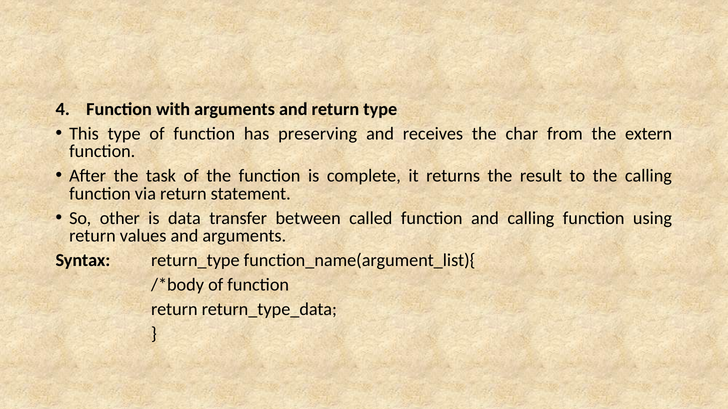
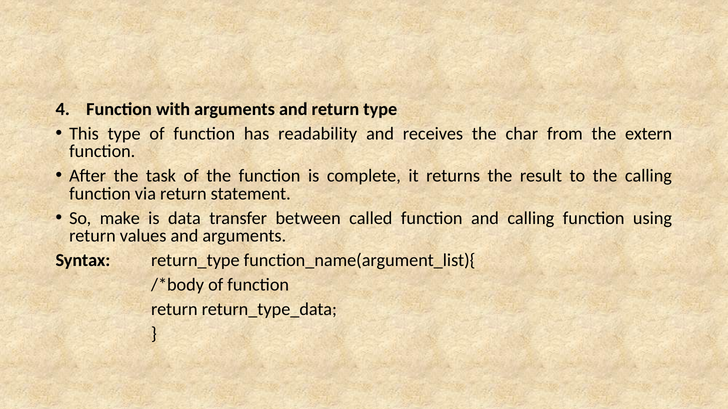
preserving: preserving -> readability
other: other -> make
